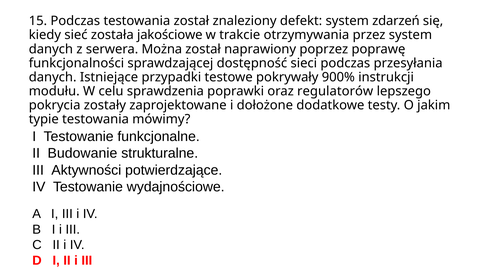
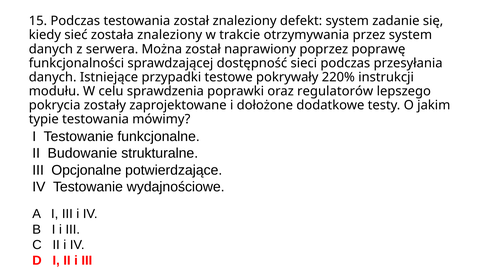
zdarzeń: zdarzeń -> zadanie
została jakościowe: jakościowe -> znaleziony
900%: 900% -> 220%
Aktywności: Aktywności -> Opcjonalne
